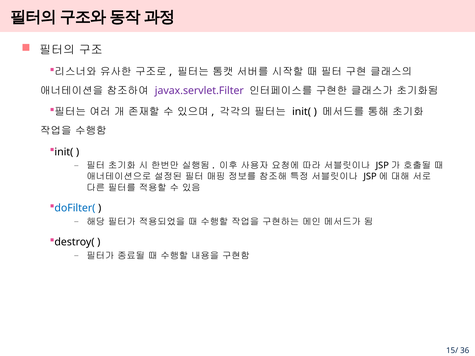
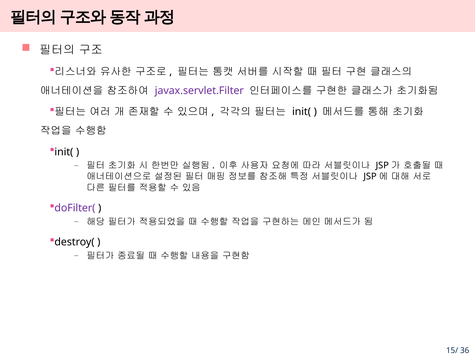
doFilter( colour: blue -> purple
